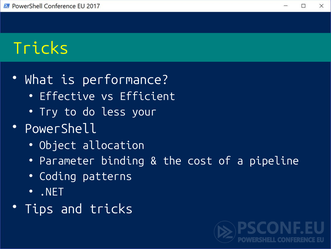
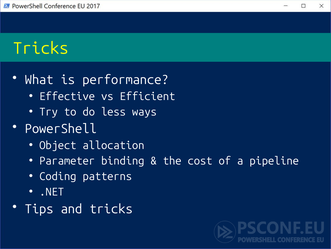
your: your -> ways
